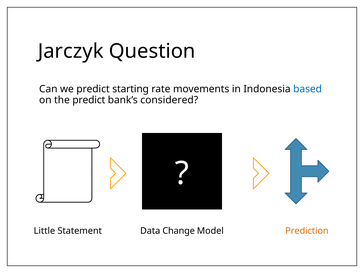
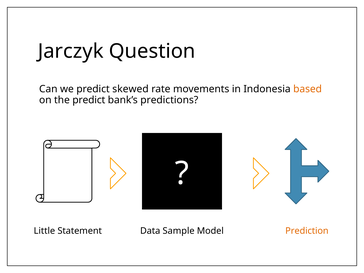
starting: starting -> skewed
based colour: blue -> orange
considered: considered -> predictions
Change: Change -> Sample
